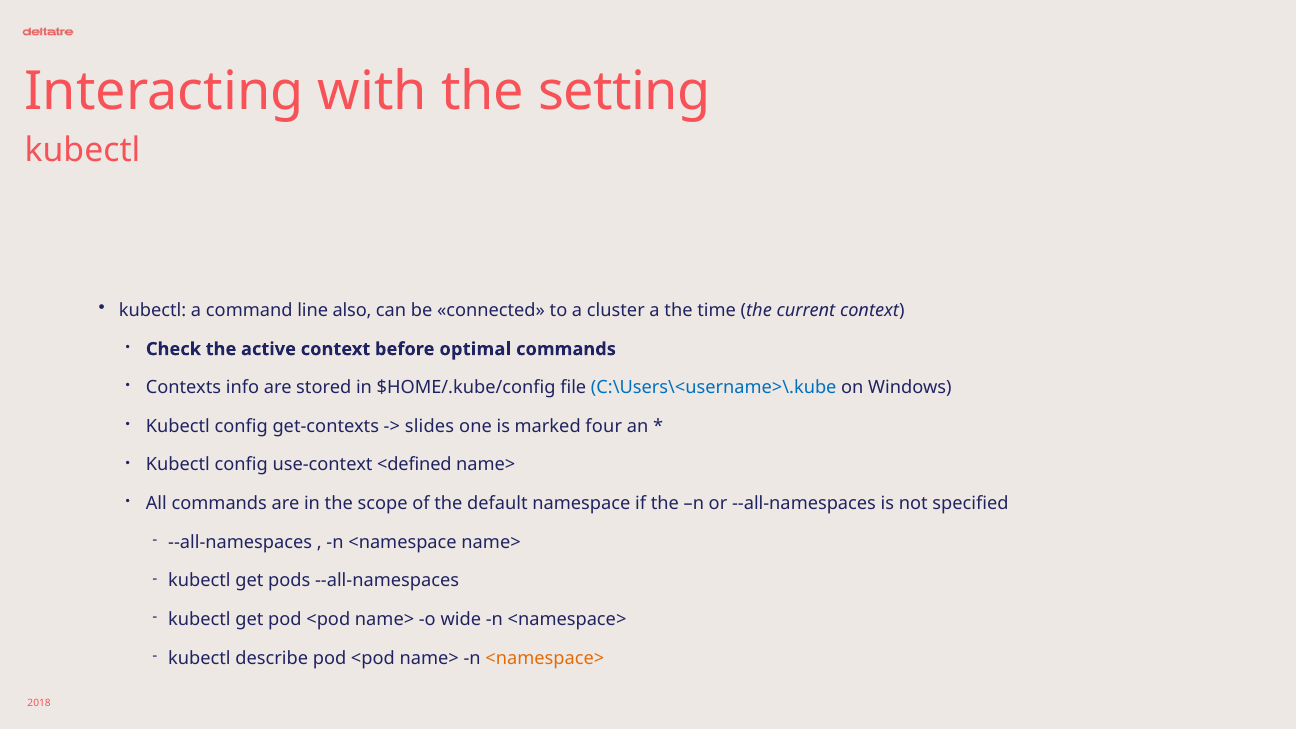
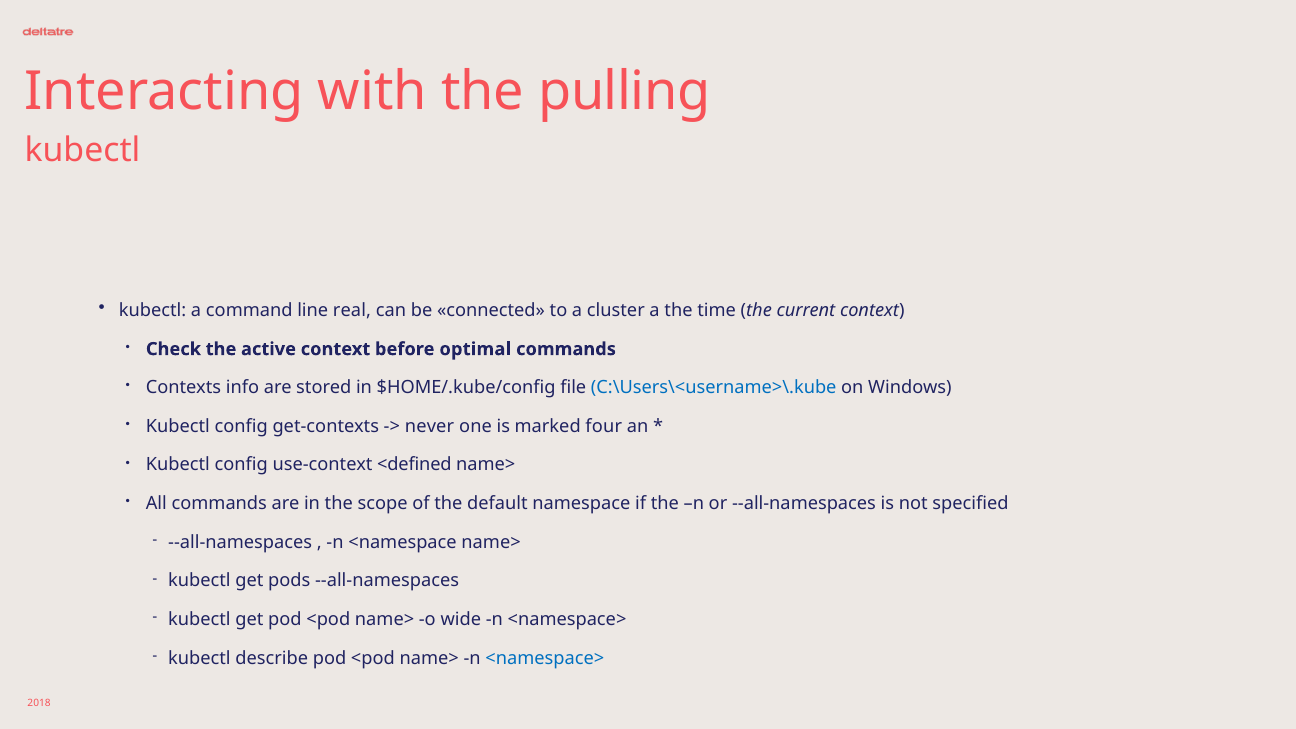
setting: setting -> pulling
also: also -> real
slides: slides -> never
<namespace> at (545, 658) colour: orange -> blue
